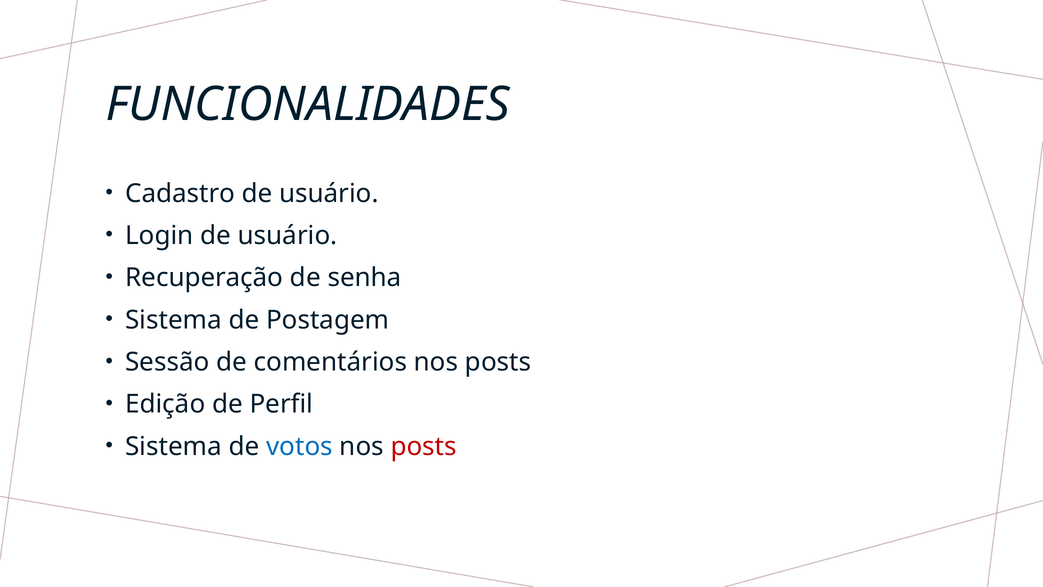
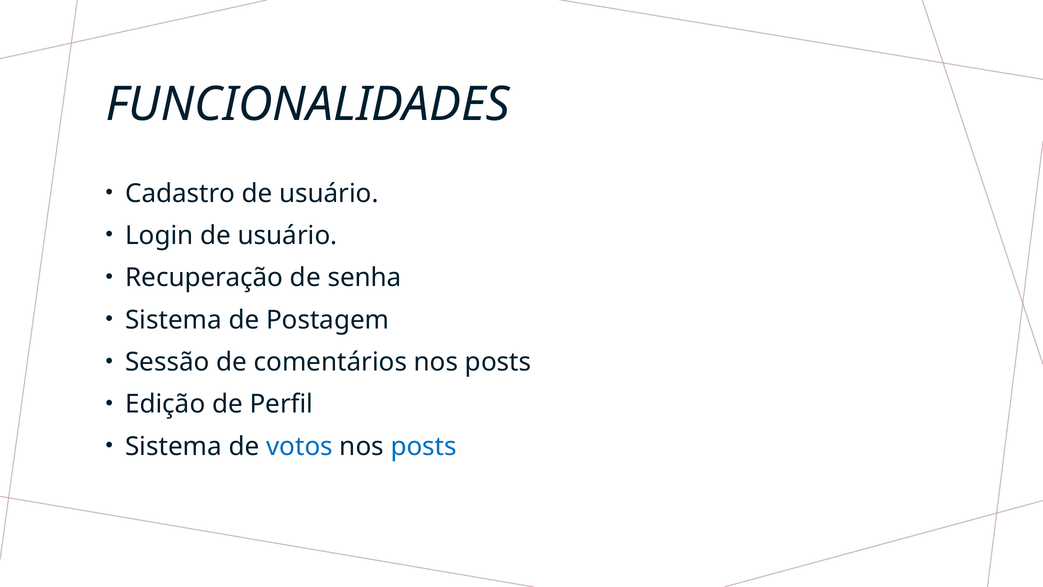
posts at (424, 446) colour: red -> blue
